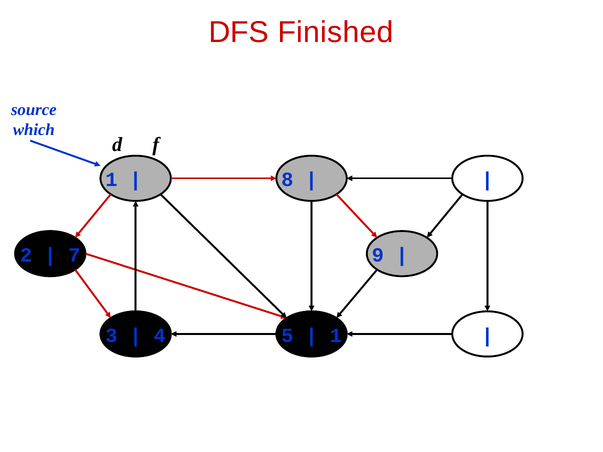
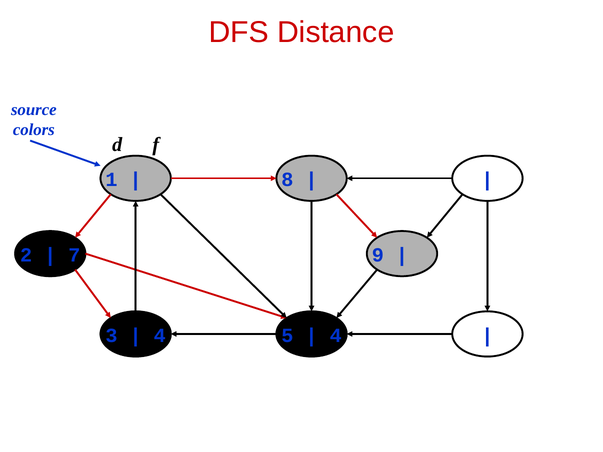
Finished: Finished -> Distance
which: which -> colors
1 at (336, 336): 1 -> 4
